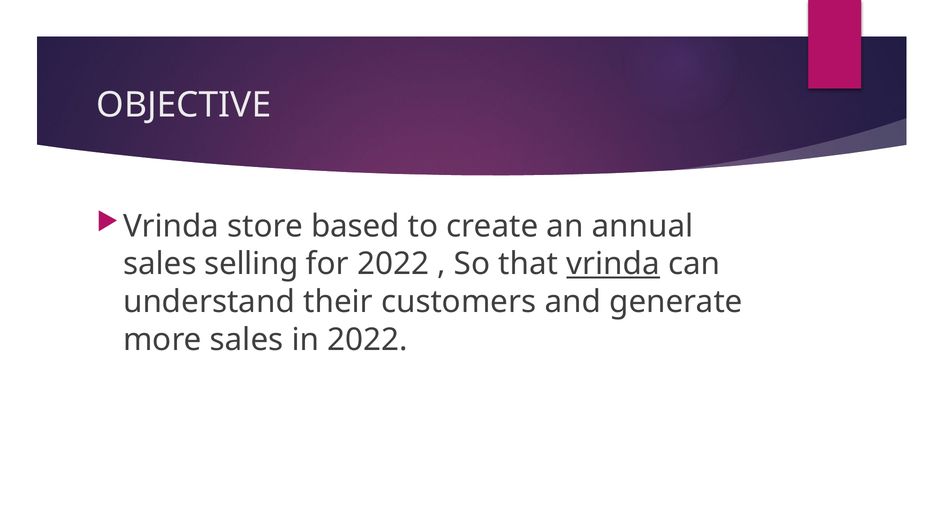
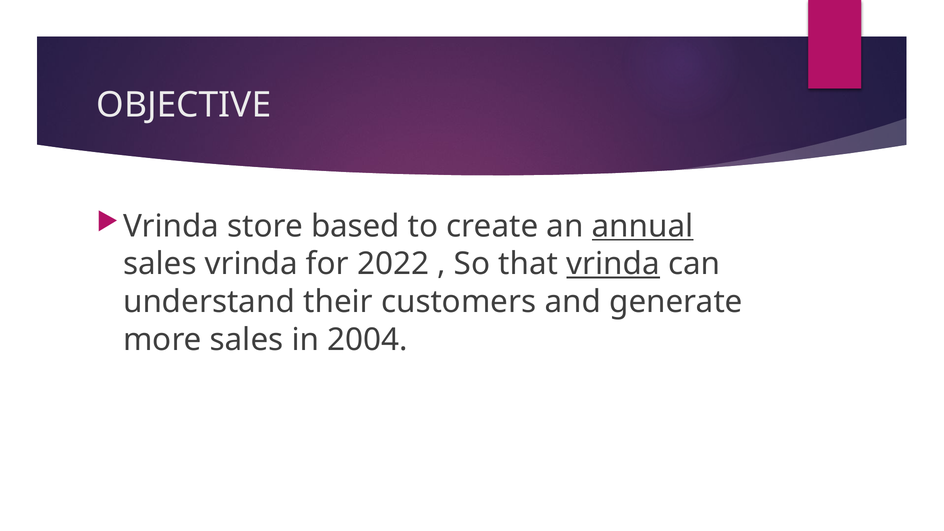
annual underline: none -> present
sales selling: selling -> vrinda
in 2022: 2022 -> 2004
